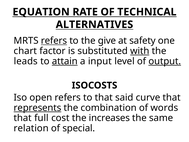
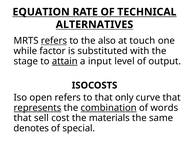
give: give -> also
safety: safety -> touch
chart: chart -> while
with underline: present -> none
leads: leads -> stage
output underline: present -> none
said: said -> only
combination underline: none -> present
full: full -> sell
increases: increases -> materials
relation: relation -> denotes
